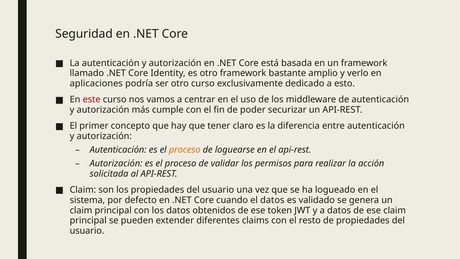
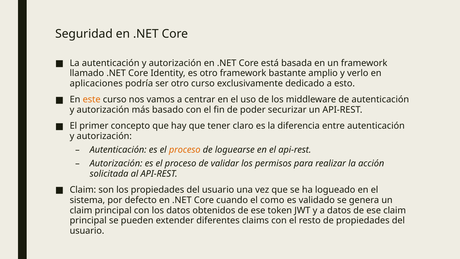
este colour: red -> orange
cumple: cumple -> basado
el datos: datos -> como
